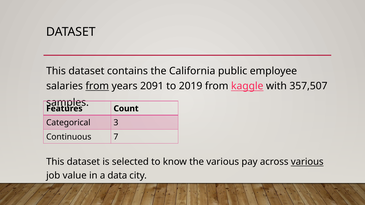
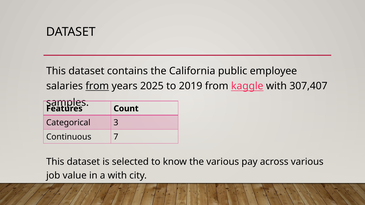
2091: 2091 -> 2025
357,507: 357,507 -> 307,407
various at (307, 162) underline: present -> none
a data: data -> with
